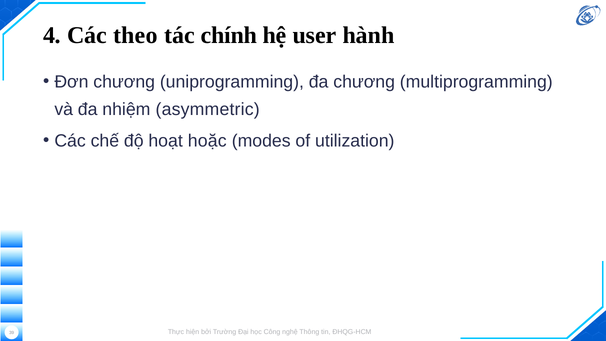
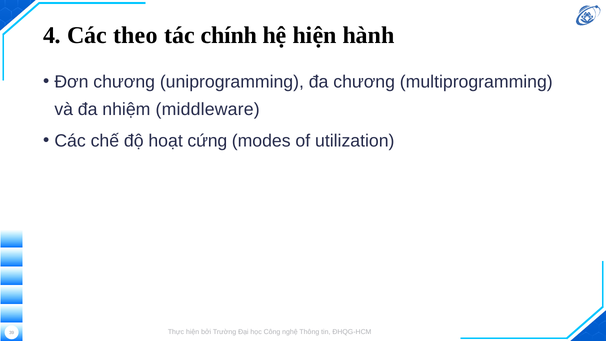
hệ user: user -> hiện
asymmetric: asymmetric -> middleware
hoặc: hoặc -> cứng
